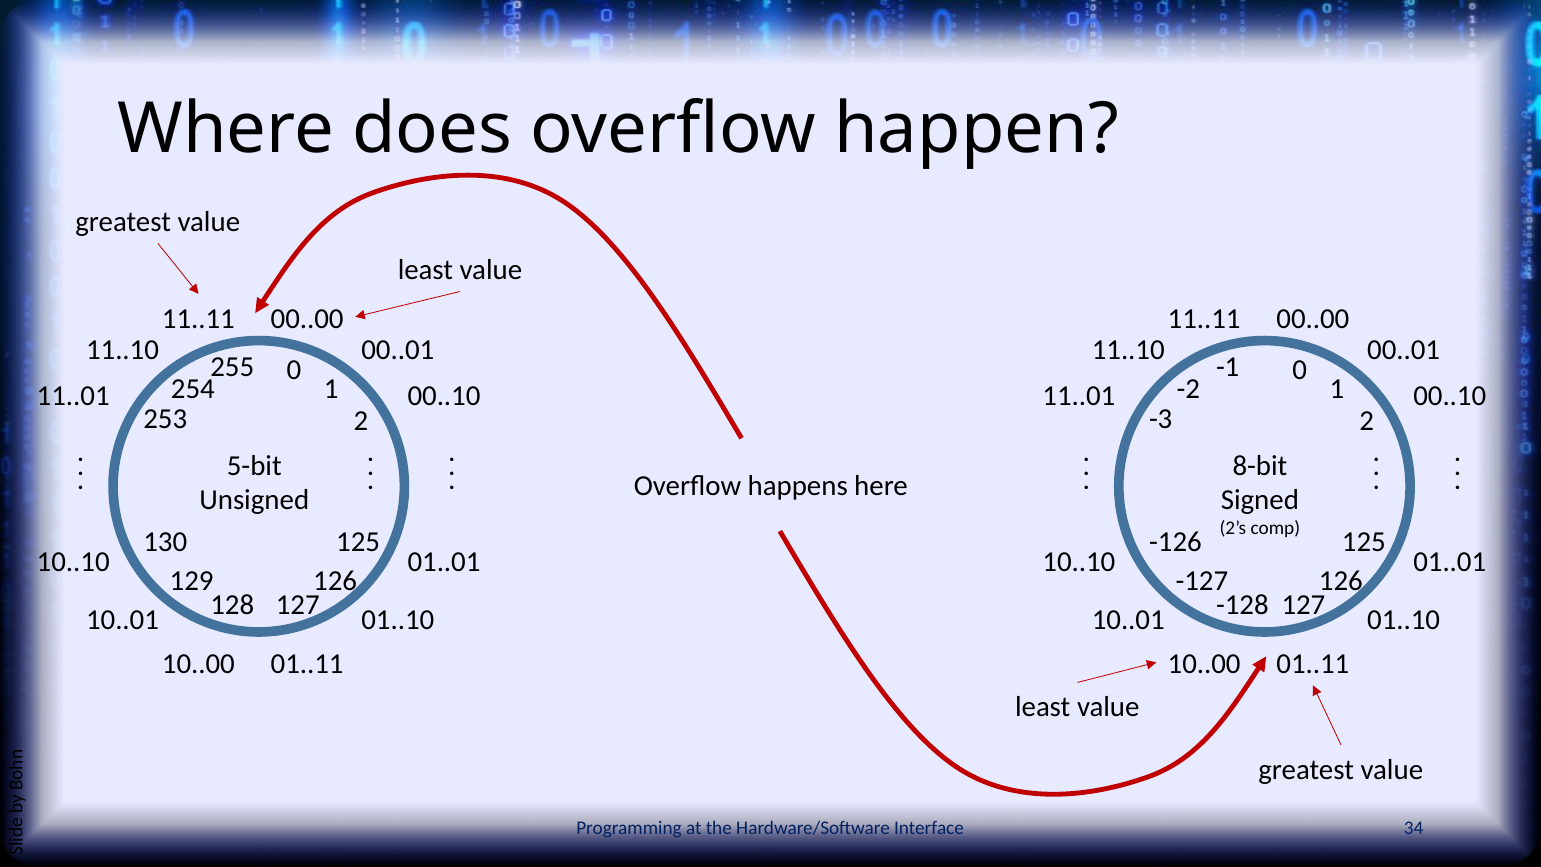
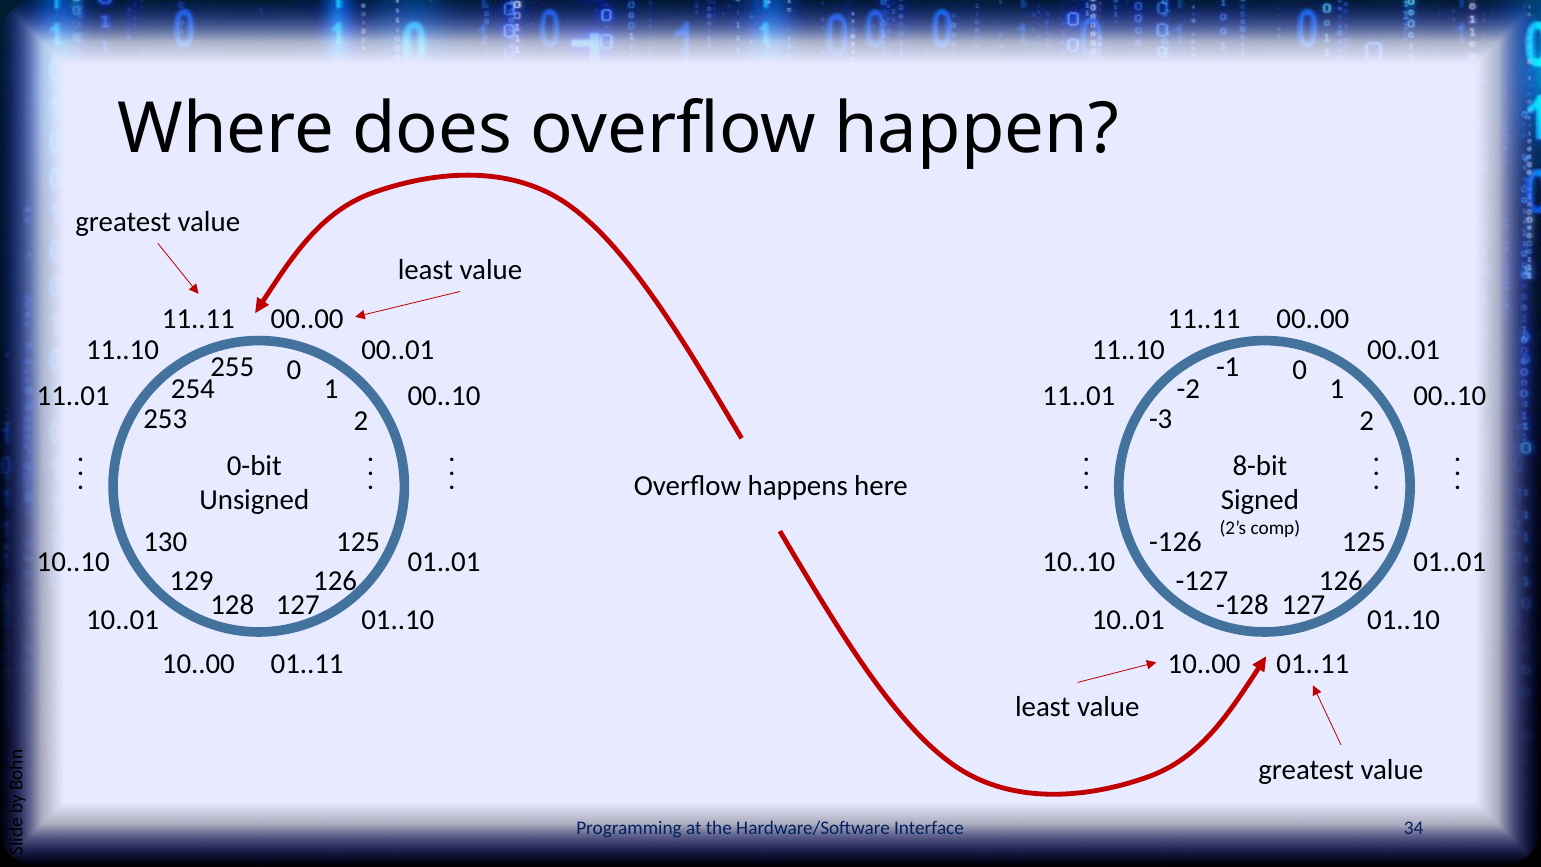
5-bit: 5-bit -> 0-bit
